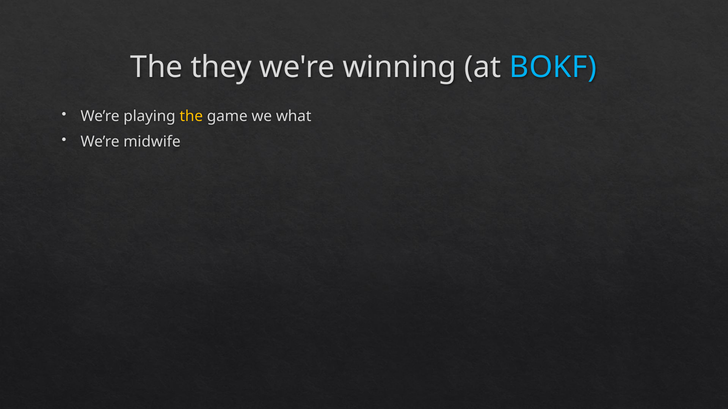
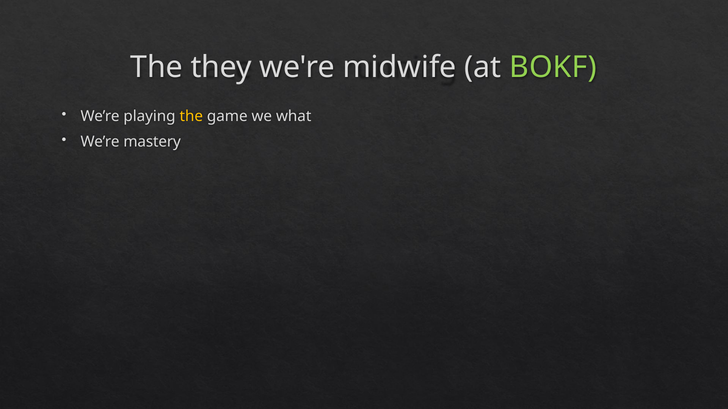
winning: winning -> midwife
BOKF colour: light blue -> light green
midwife: midwife -> mastery
